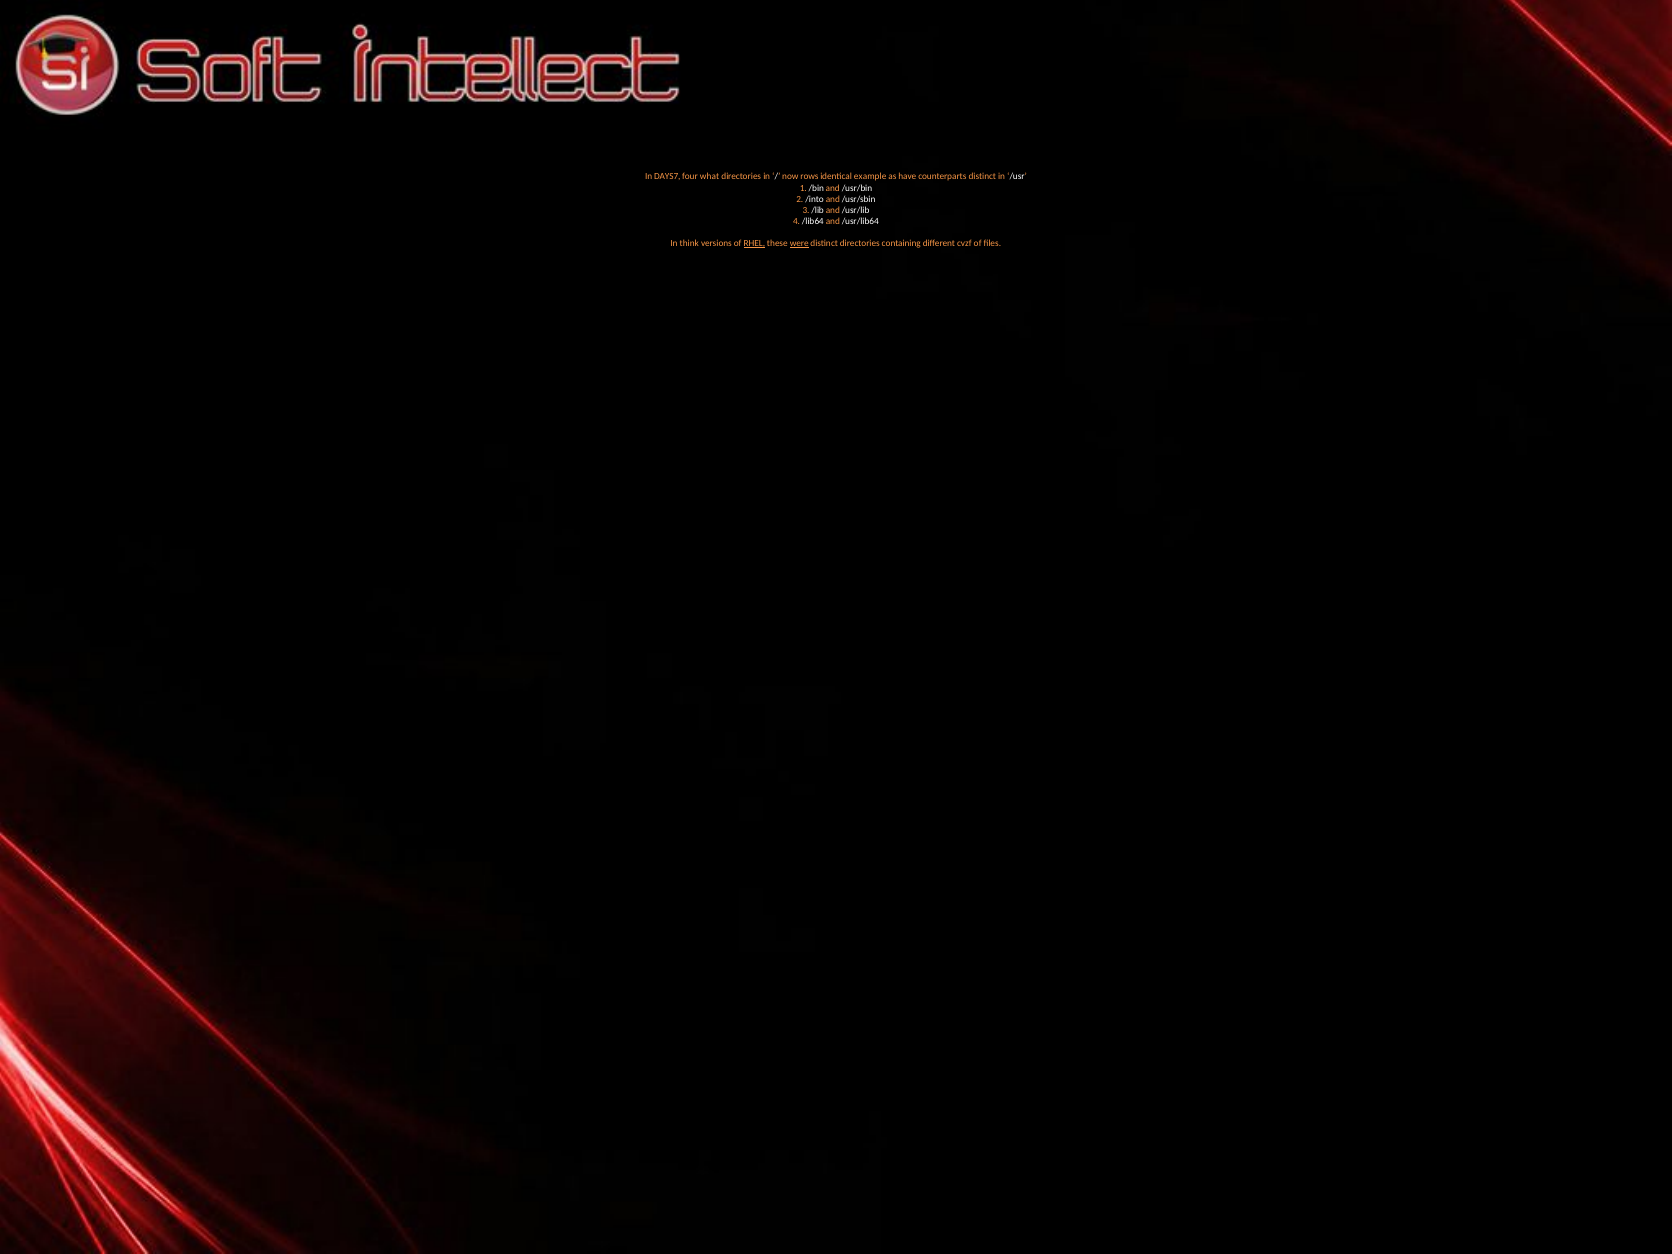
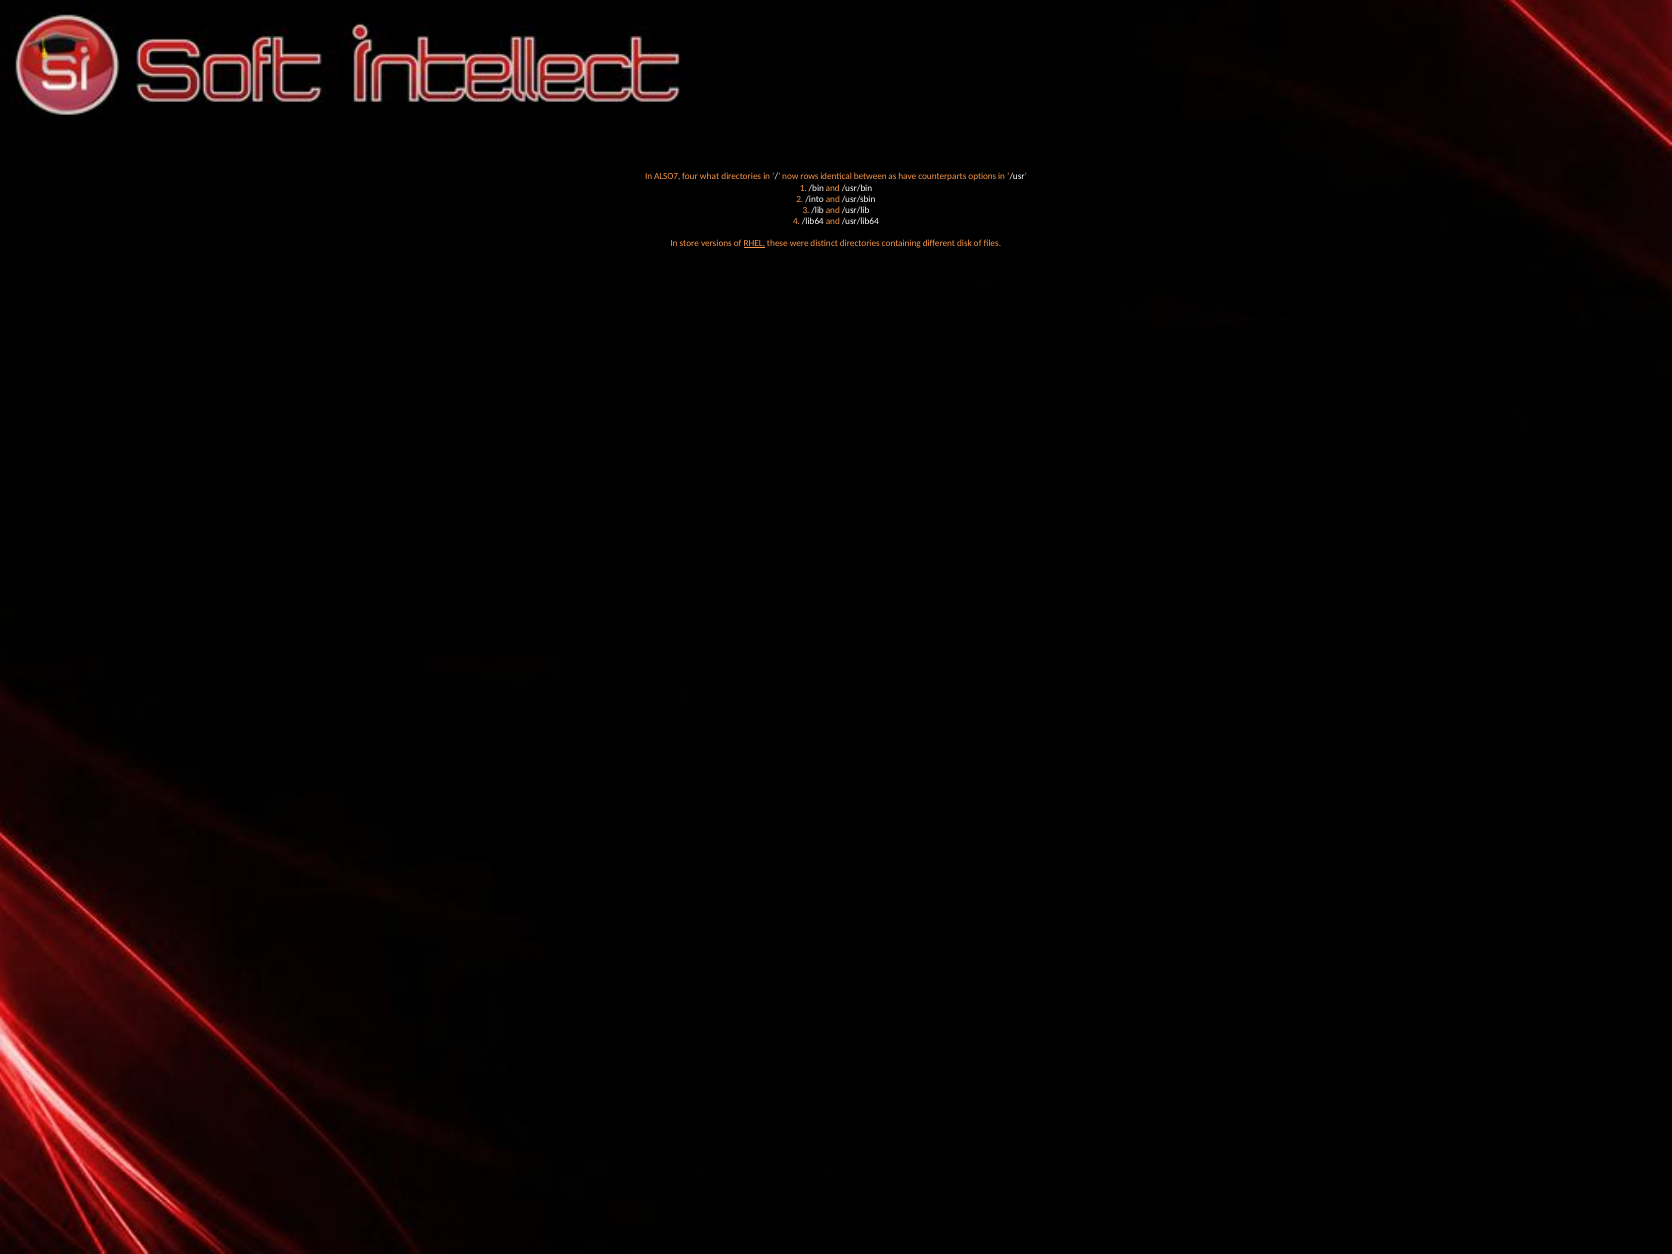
DAYS7: DAYS7 -> ALSO7
example: example -> between
counterparts distinct: distinct -> options
think: think -> store
were underline: present -> none
cvzf: cvzf -> disk
